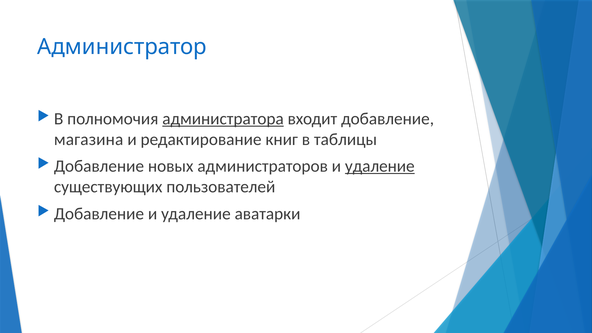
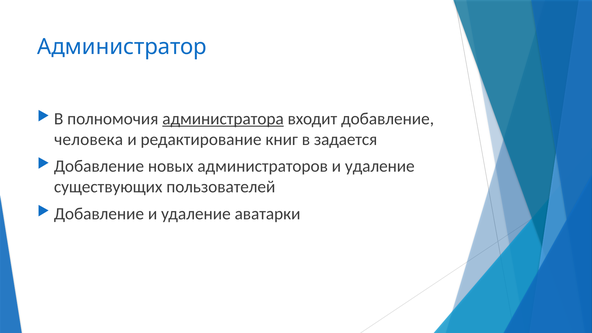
магазина: магазина -> человека
таблицы: таблицы -> задается
удаление at (380, 166) underline: present -> none
